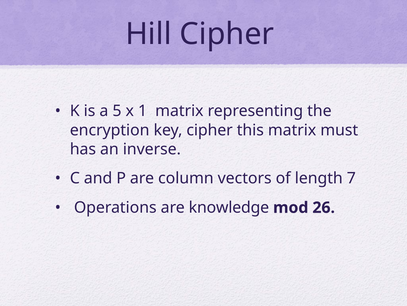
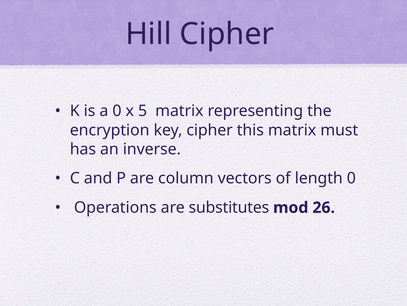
a 5: 5 -> 0
1: 1 -> 5
length 7: 7 -> 0
knowledge: knowledge -> substitutes
